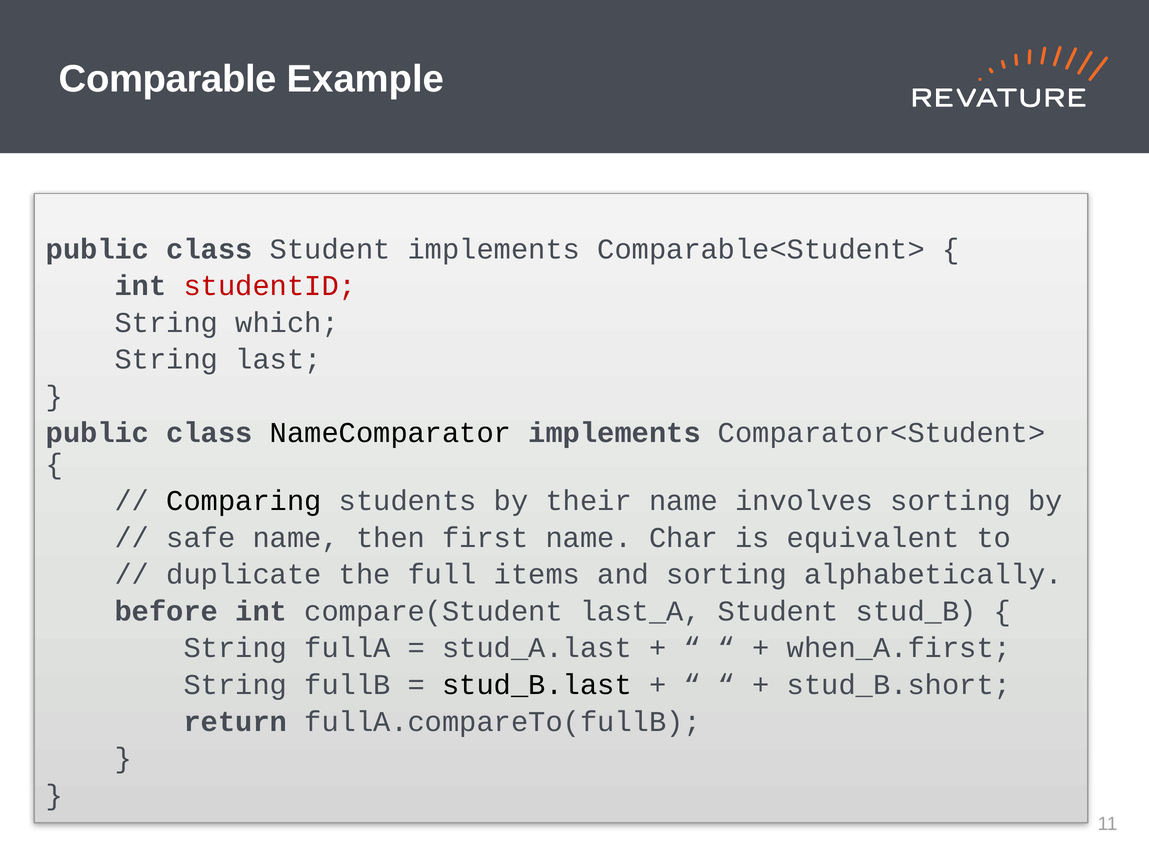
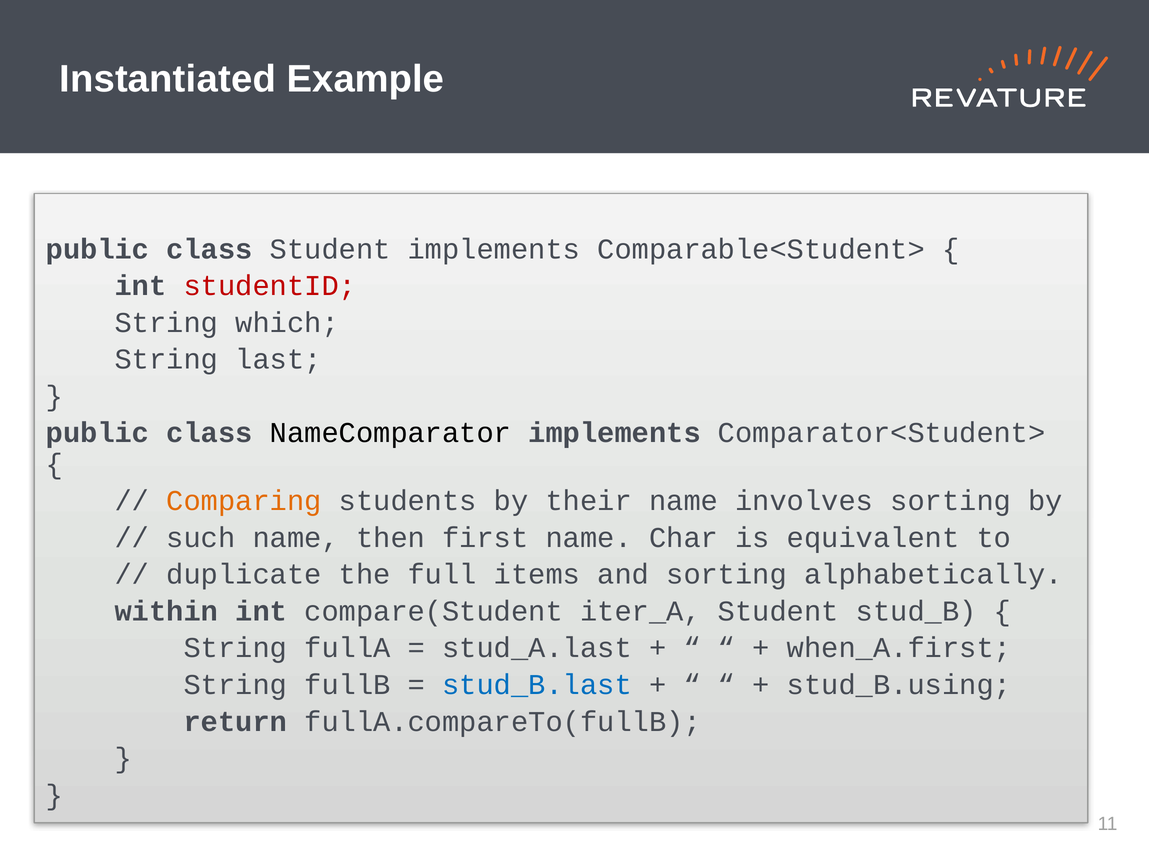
Comparable: Comparable -> Instantiated
Comparing colour: black -> orange
safe: safe -> such
before: before -> within
last_A: last_A -> iter_A
stud_B.last colour: black -> blue
stud_B.short: stud_B.short -> stud_B.using
